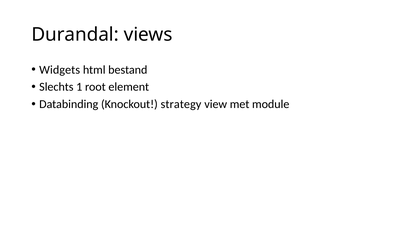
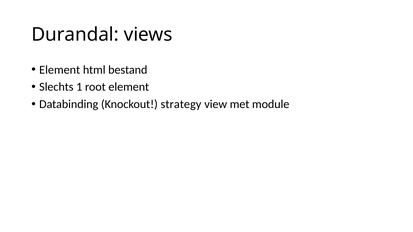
Widgets at (60, 70): Widgets -> Element
